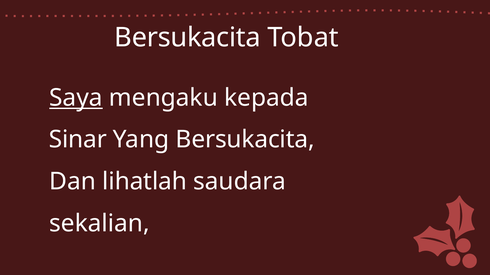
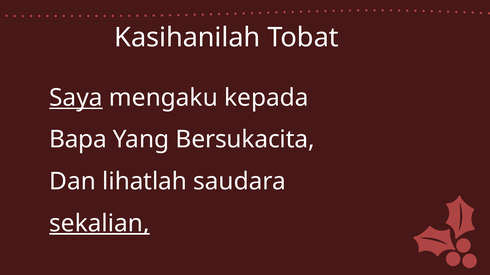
Bersukacita at (187, 38): Bersukacita -> Kasihanilah
Sinar: Sinar -> Bapa
sekalian underline: none -> present
